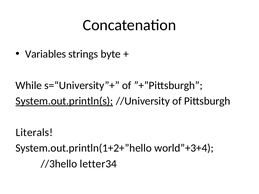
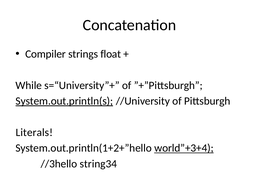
Variables: Variables -> Compiler
byte: byte -> float
world”+3+4 underline: none -> present
letter34: letter34 -> string34
